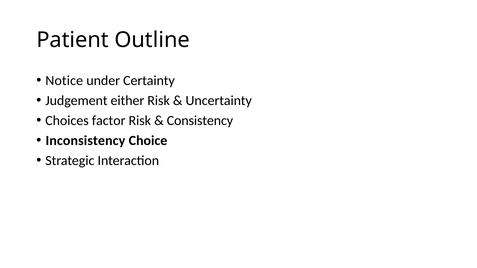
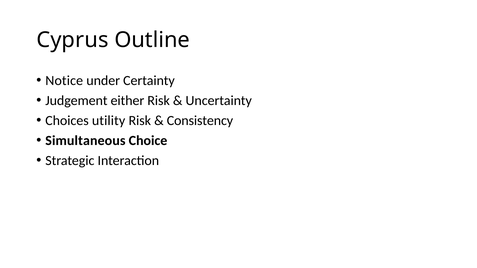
Patient: Patient -> Cyprus
factor: factor -> utility
Inconsistency: Inconsistency -> Simultaneous
